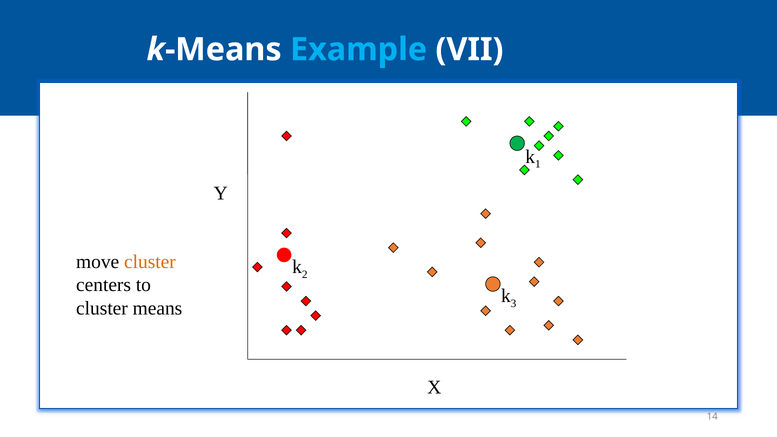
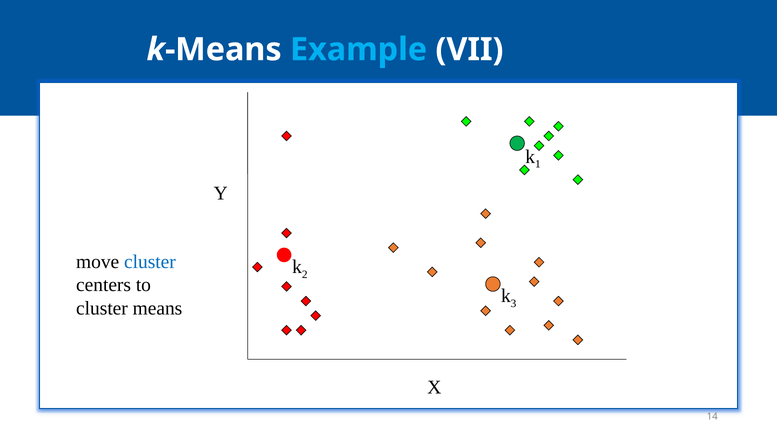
cluster at (150, 262) colour: orange -> blue
